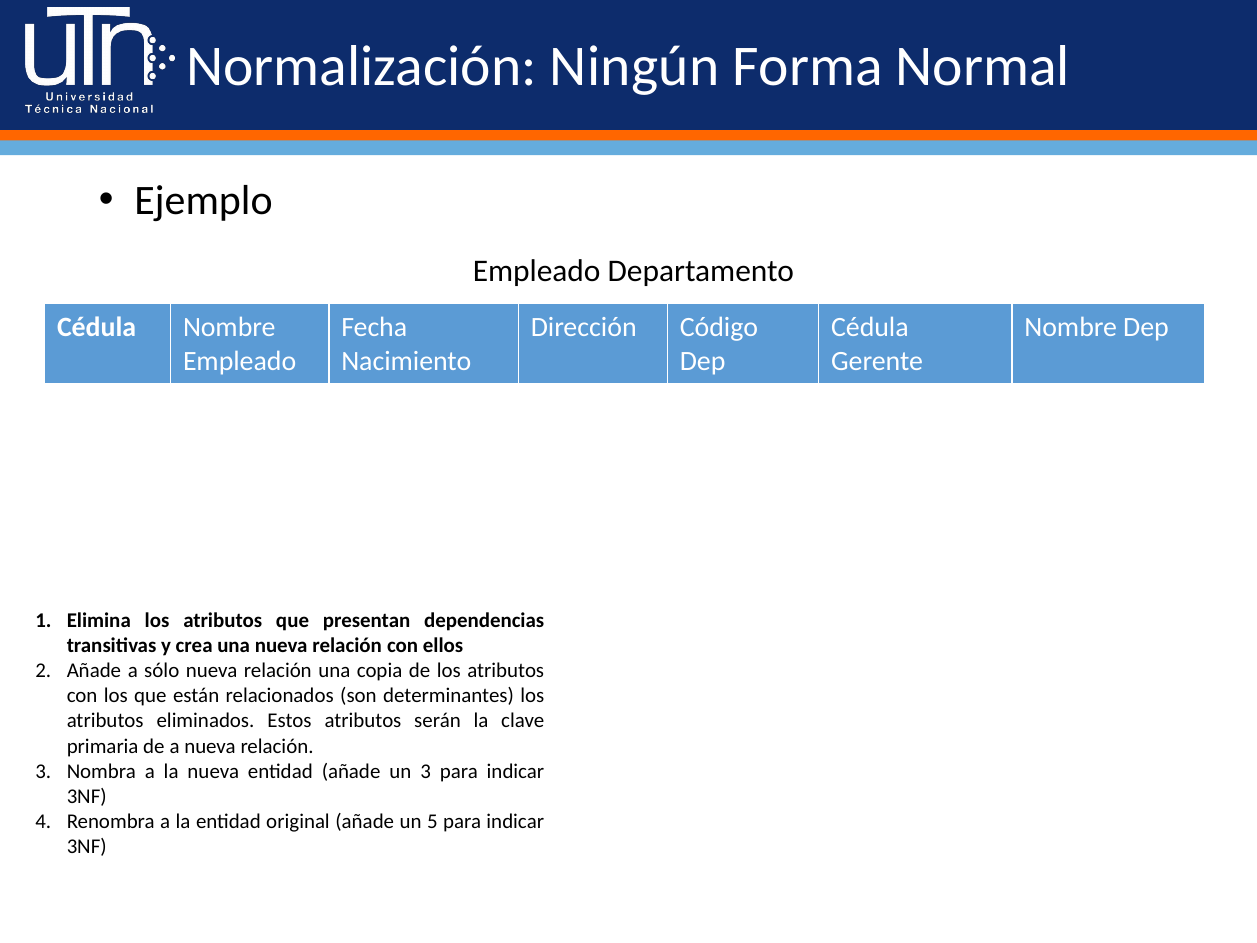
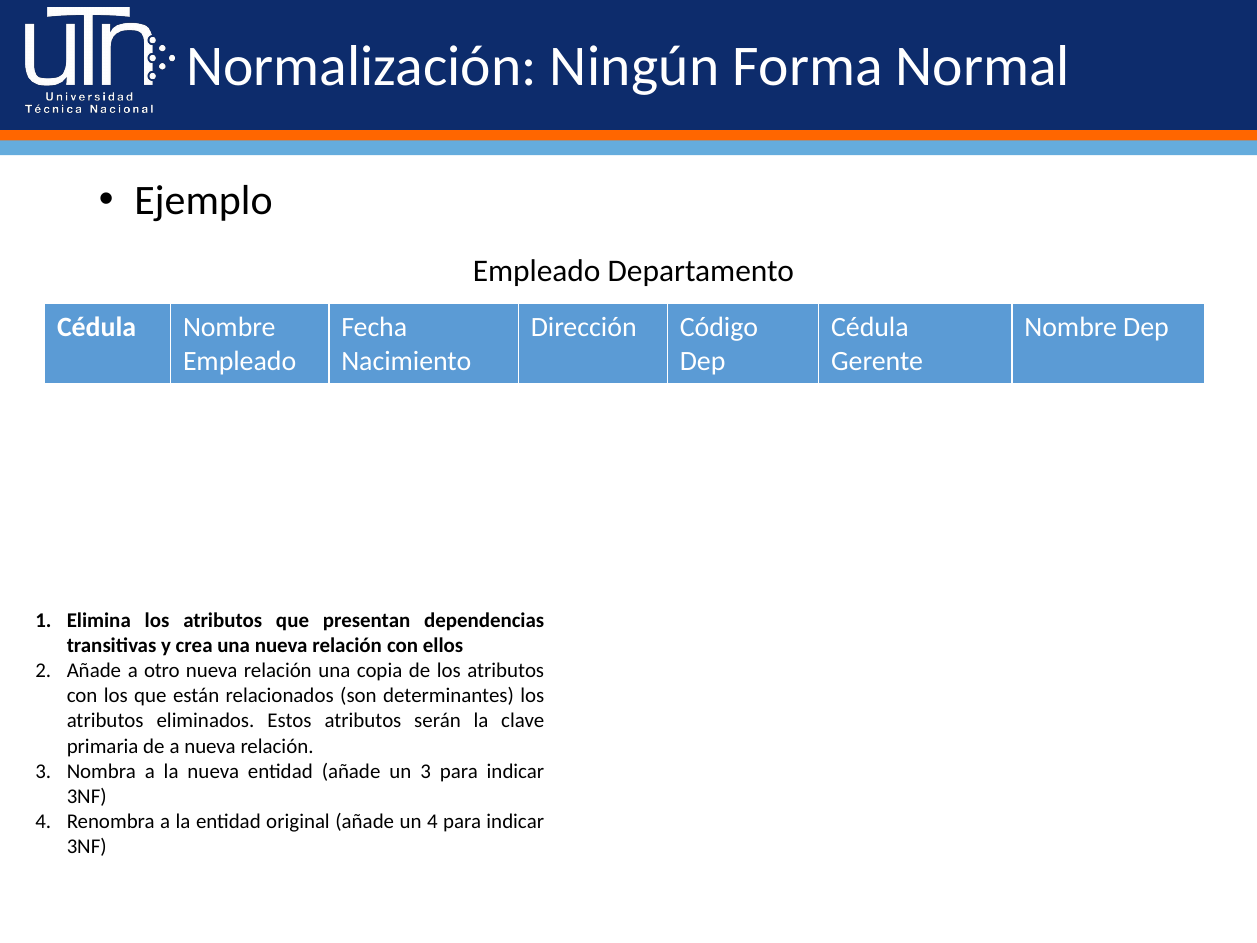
sólo: sólo -> otro
un 5: 5 -> 4
